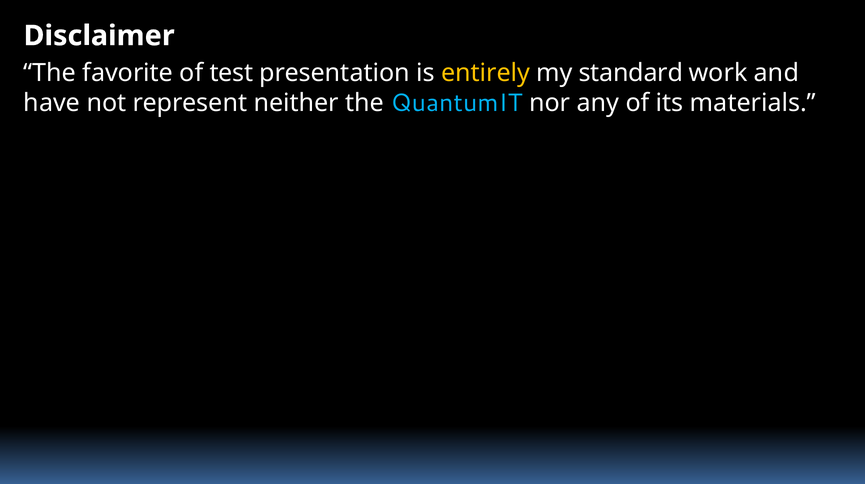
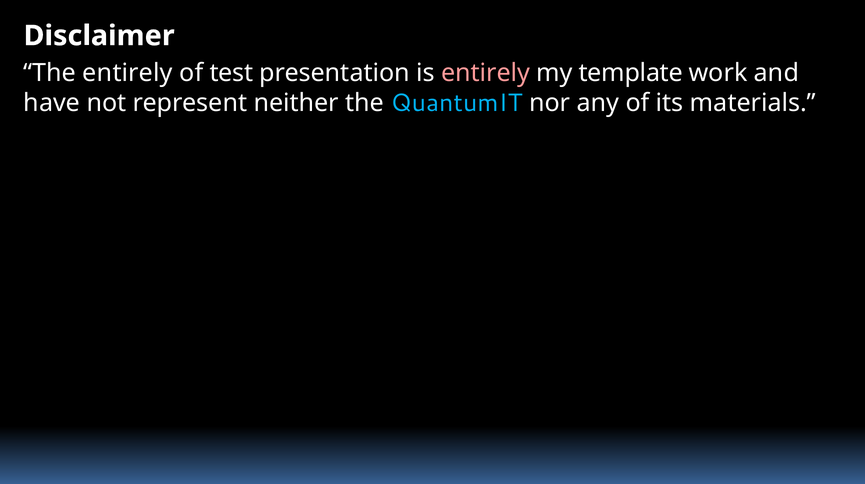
The favorite: favorite -> entirely
entirely at (486, 73) colour: yellow -> pink
standard: standard -> template
